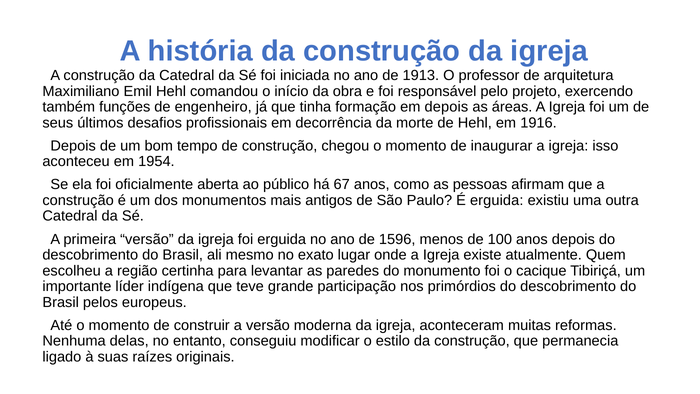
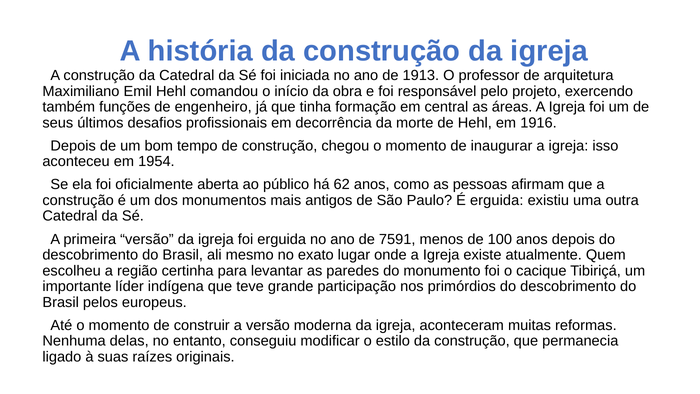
em depois: depois -> central
67: 67 -> 62
1596: 1596 -> 7591
